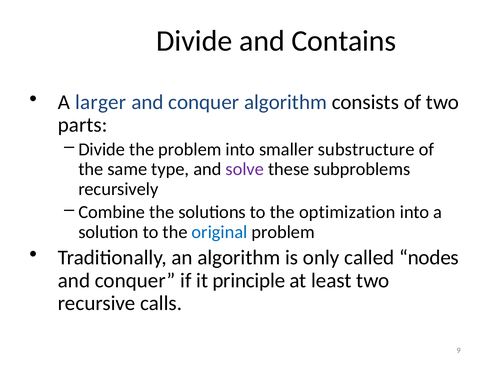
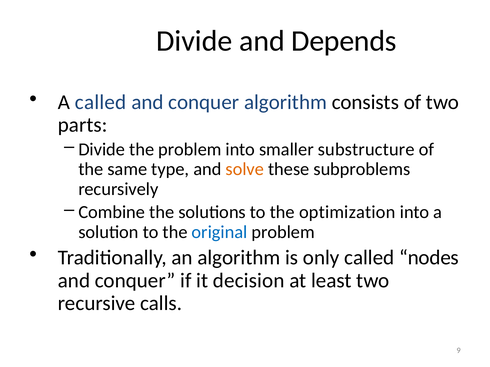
Contains: Contains -> Depends
A larger: larger -> called
solve colour: purple -> orange
principle: principle -> decision
